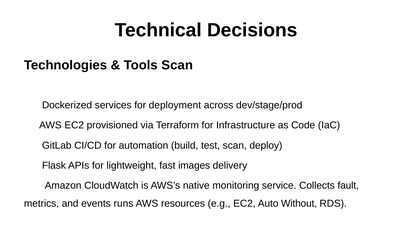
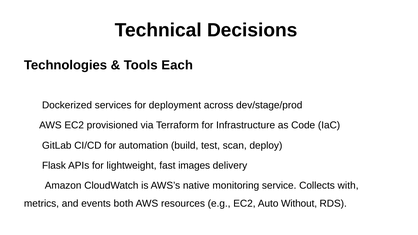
Tools Scan: Scan -> Each
fault: fault -> with
runs: runs -> both
